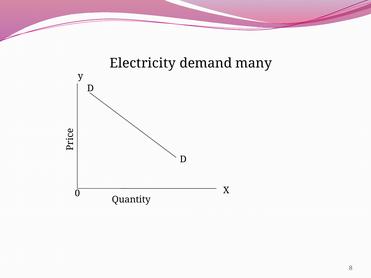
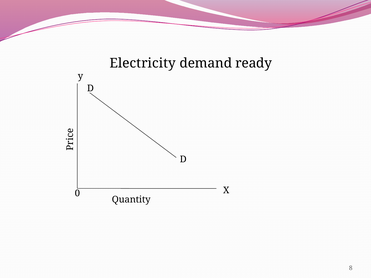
many: many -> ready
